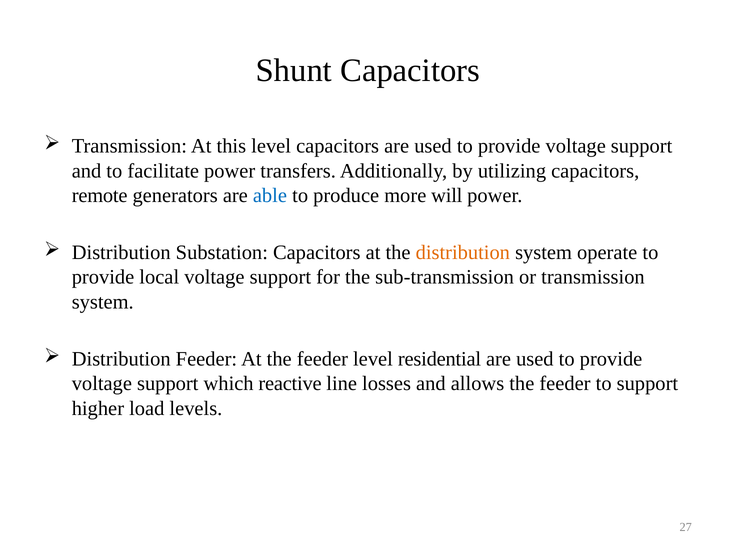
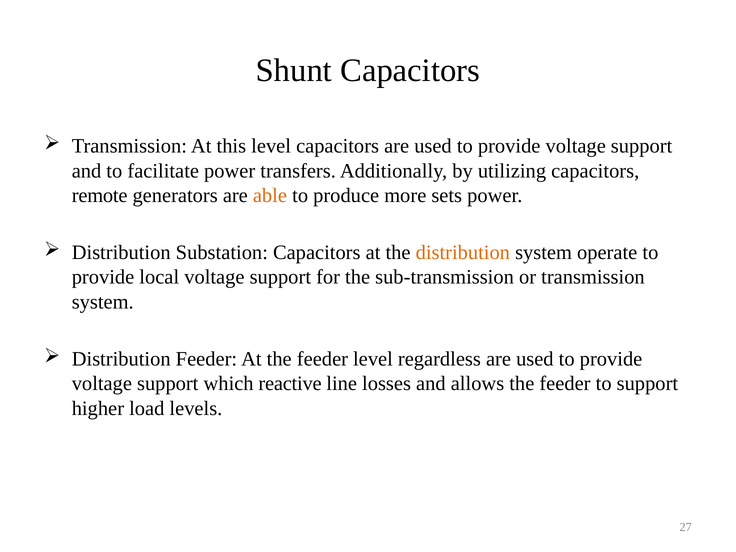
able colour: blue -> orange
will: will -> sets
residential: residential -> regardless
